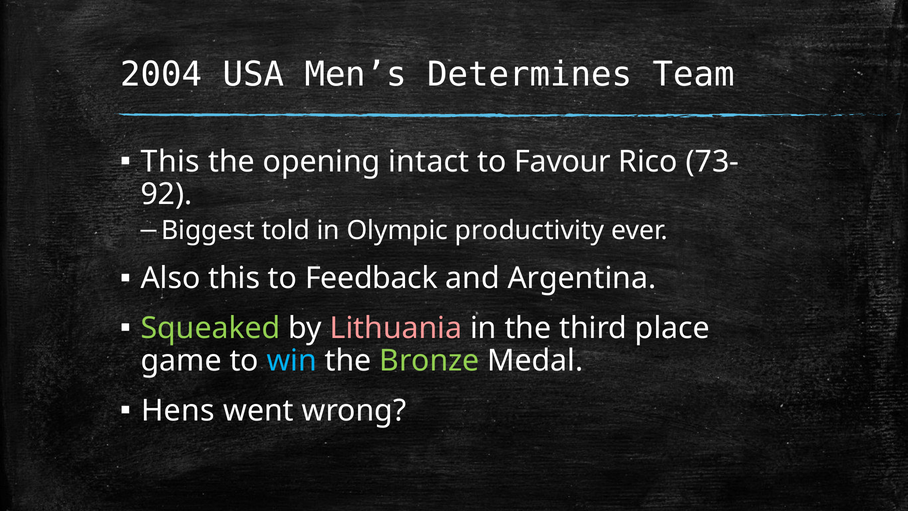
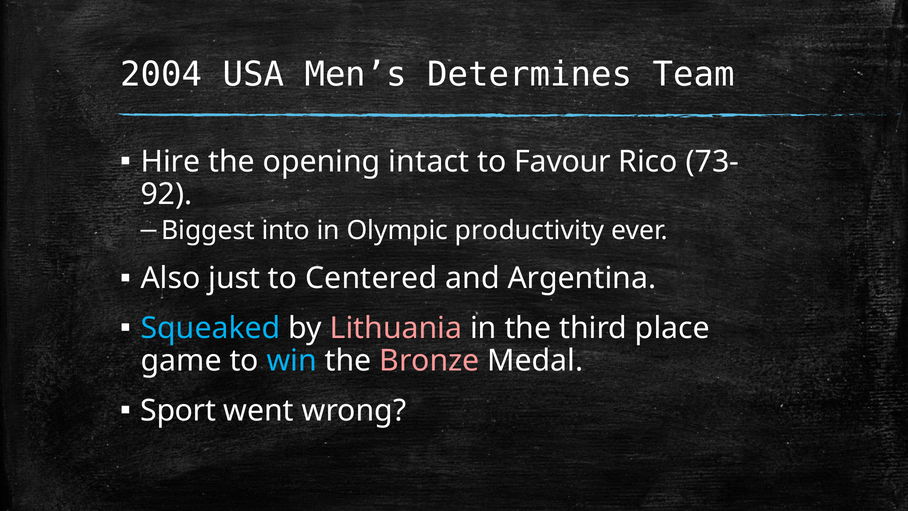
This at (170, 162): This -> Hire
told: told -> into
Also this: this -> just
Feedback: Feedback -> Centered
Squeaked colour: light green -> light blue
Bronze colour: light green -> pink
Hens: Hens -> Sport
